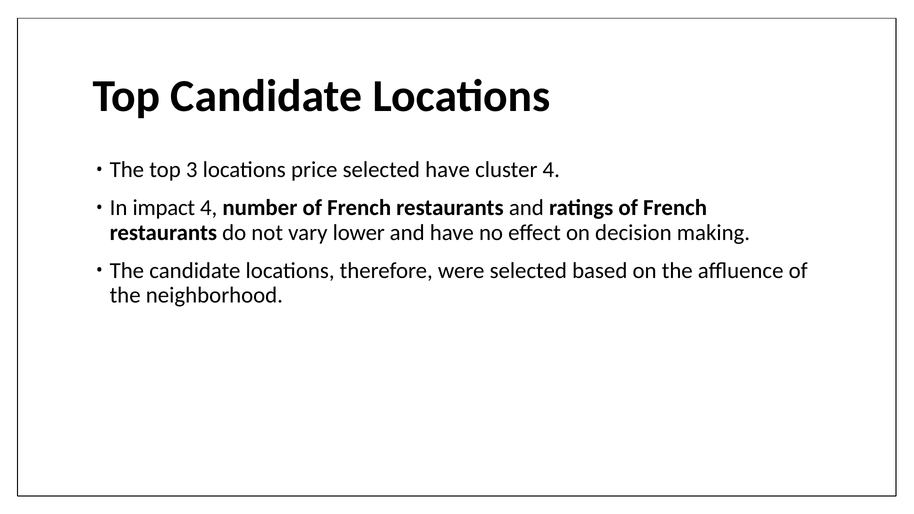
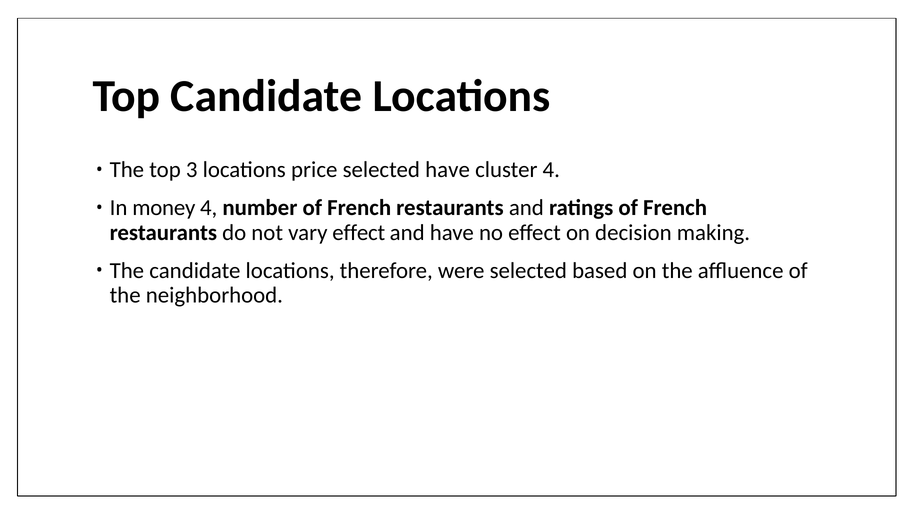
impact: impact -> money
vary lower: lower -> effect
